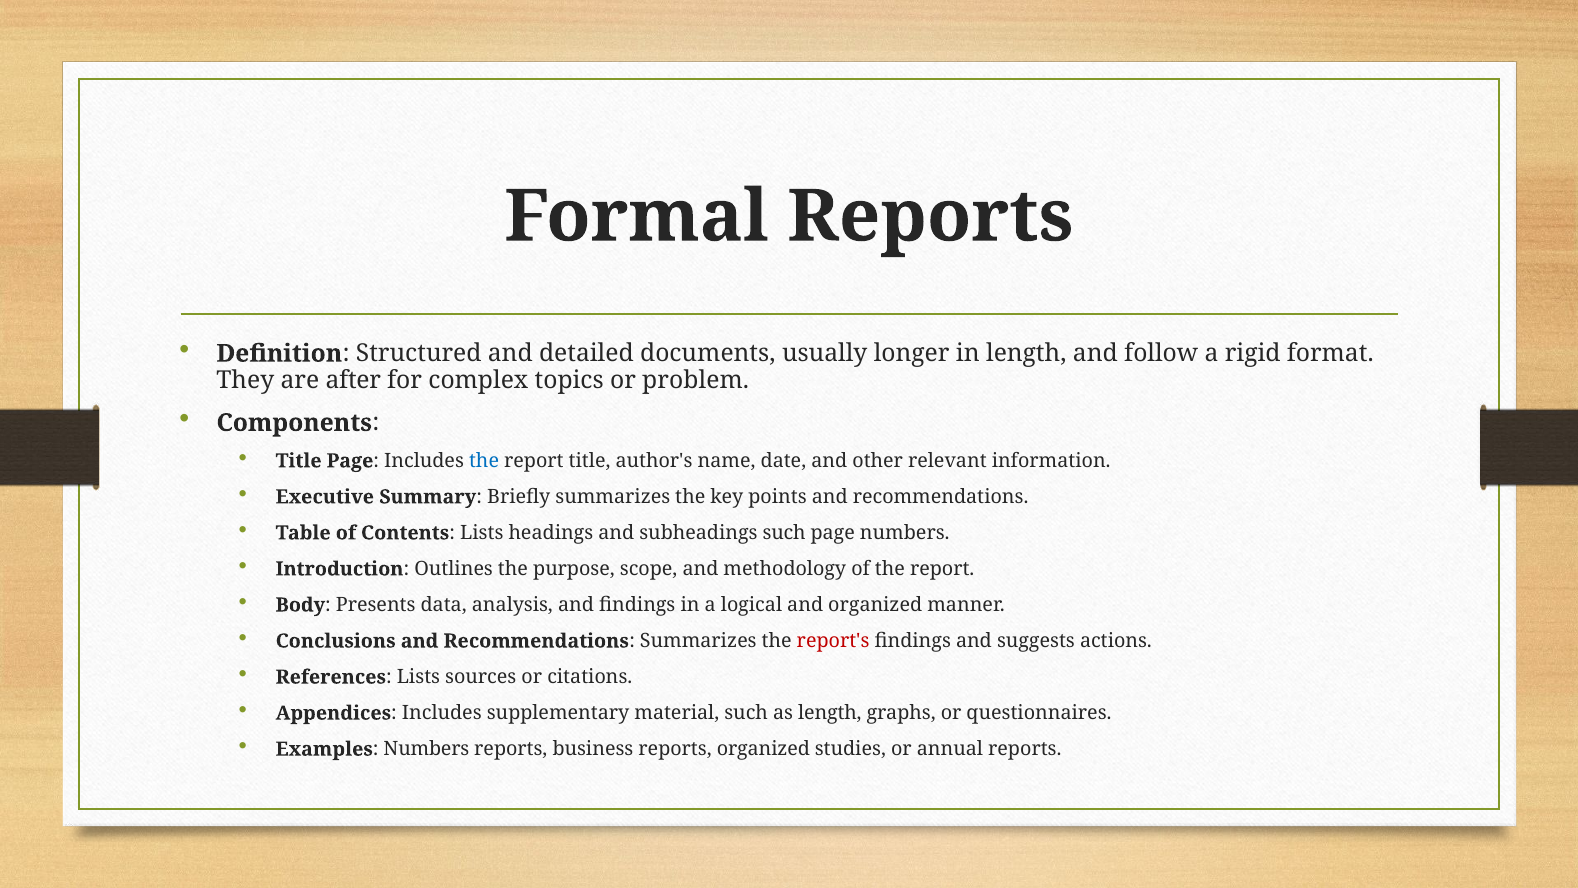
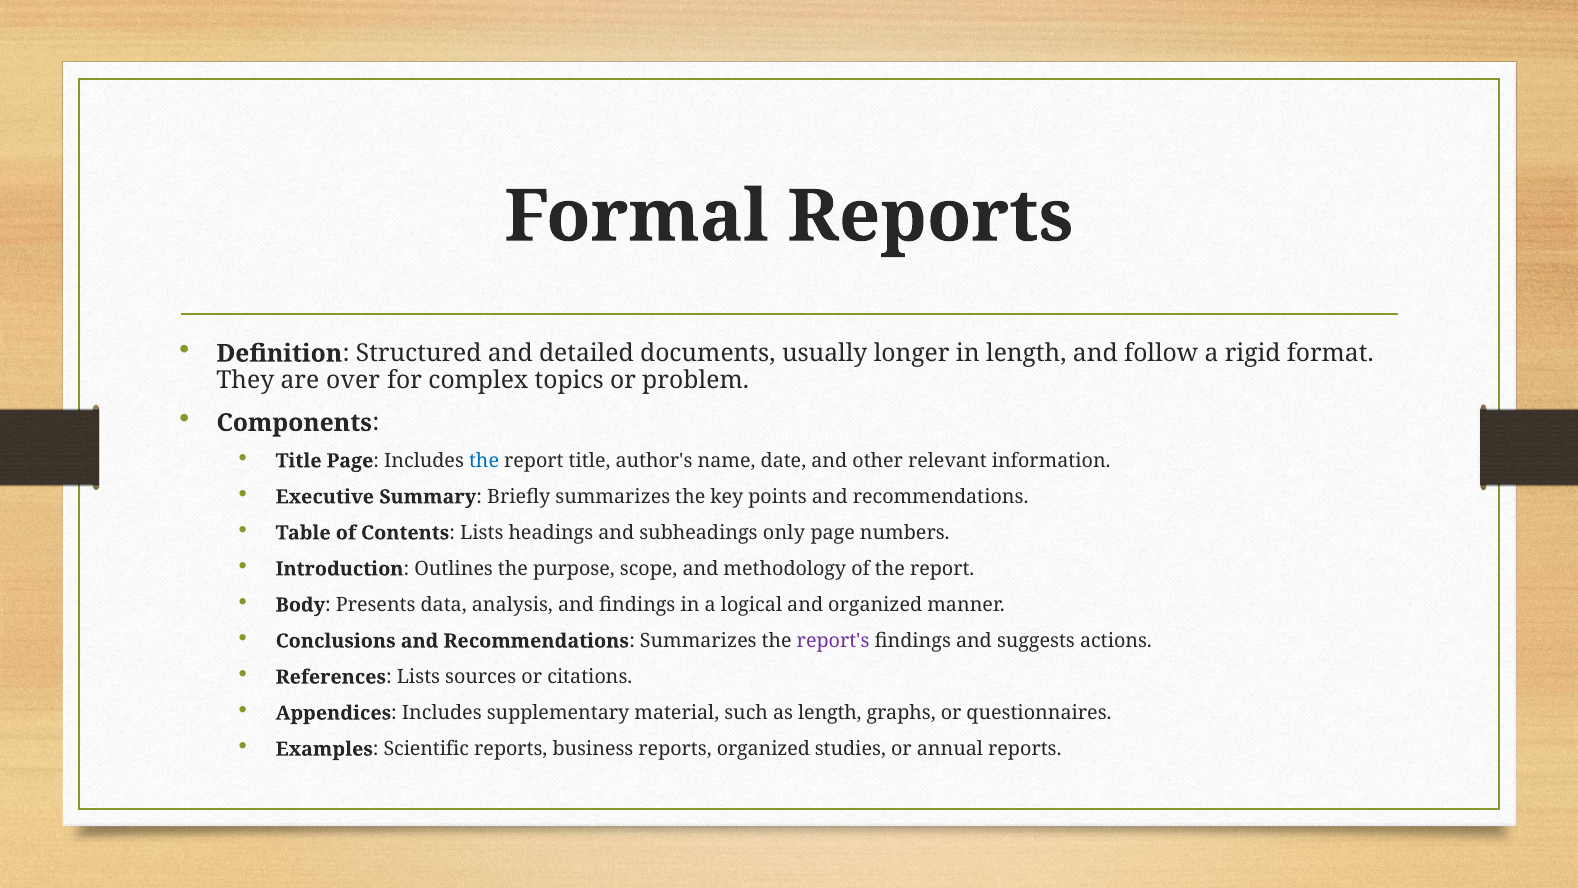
after: after -> over
subheadings such: such -> only
report's colour: red -> purple
Examples Numbers: Numbers -> Scientific
